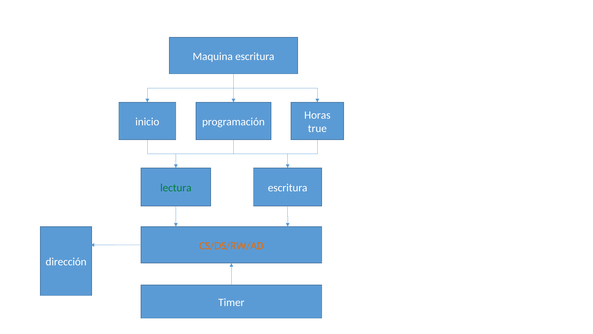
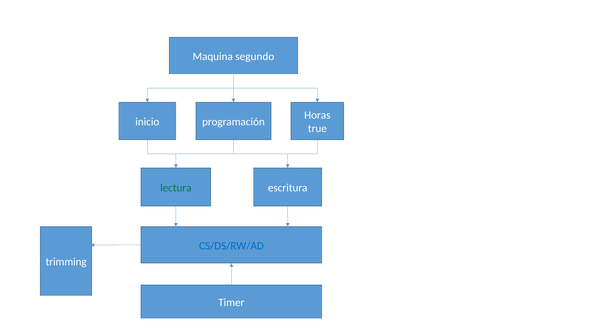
Maquina escritura: escritura -> segundo
CS/DS/RW/AD colour: orange -> blue
dirección: dirección -> trimming
